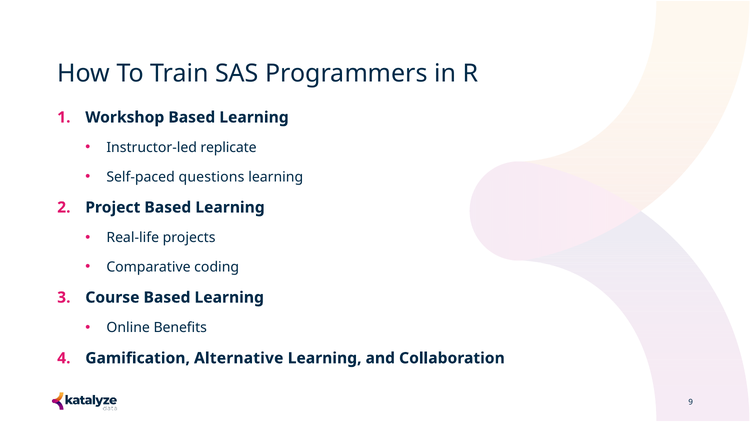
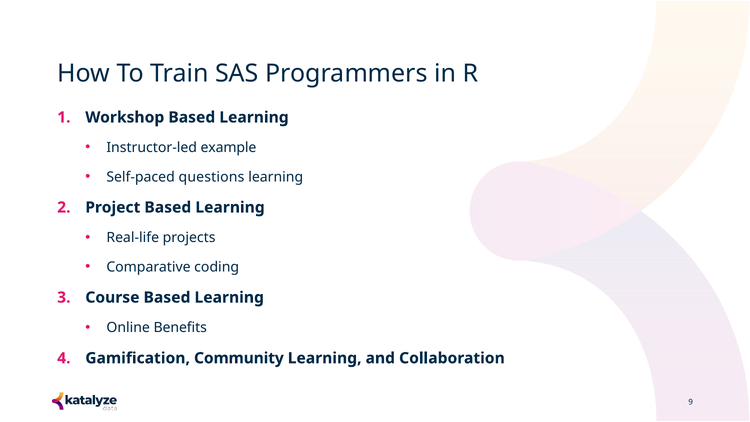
replicate: replicate -> example
Alternative: Alternative -> Community
